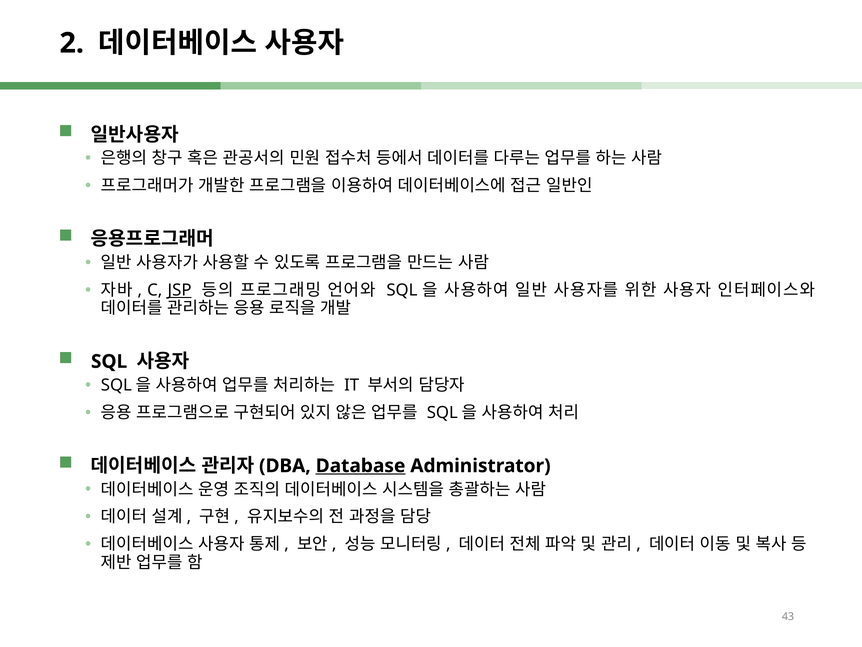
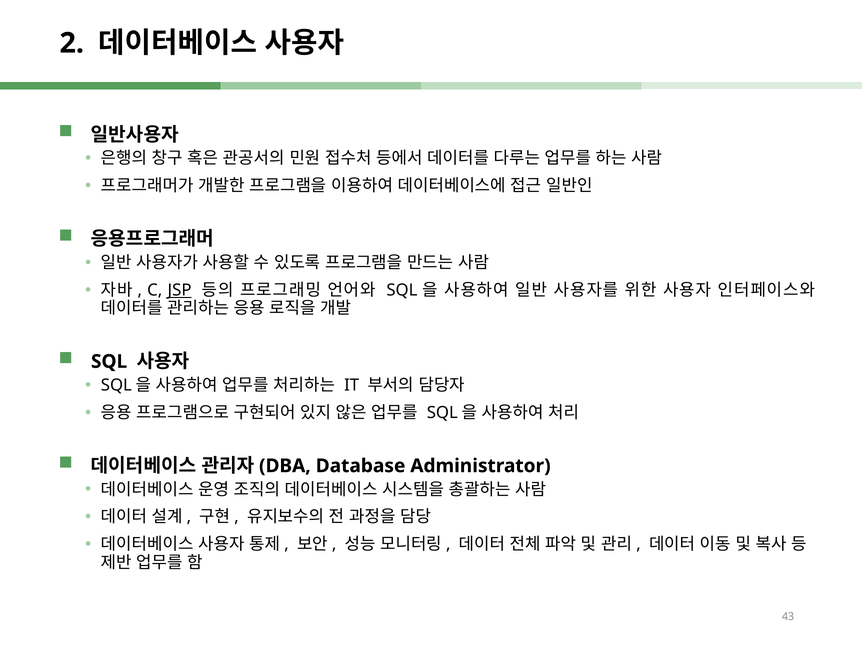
Database underline: present -> none
